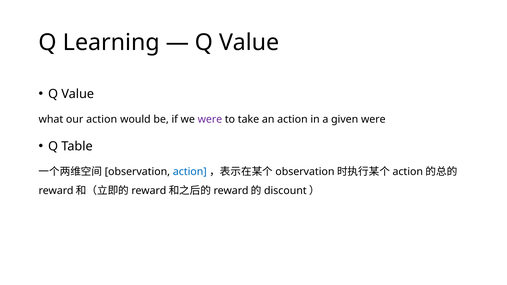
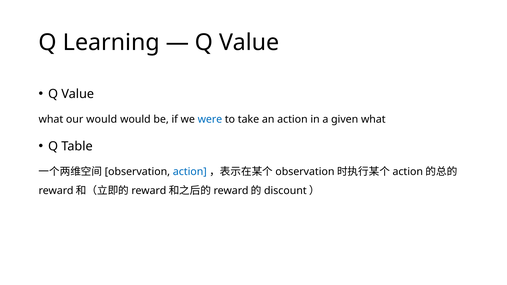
our action: action -> would
were at (210, 119) colour: purple -> blue
given were: were -> what
